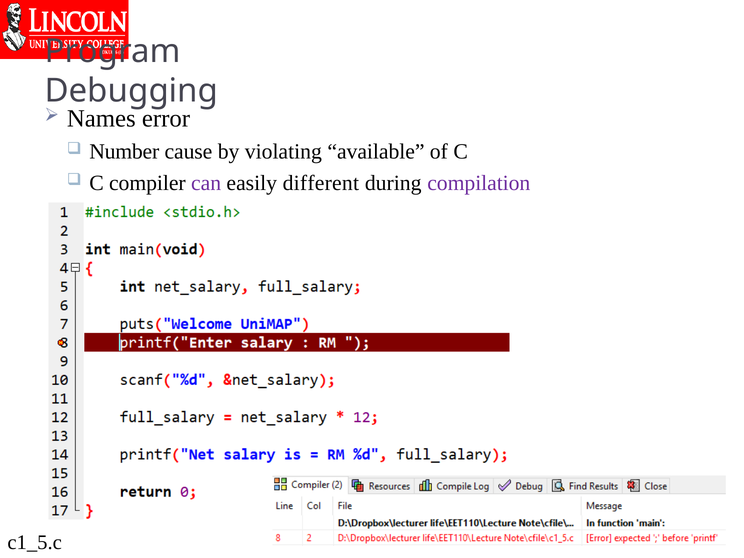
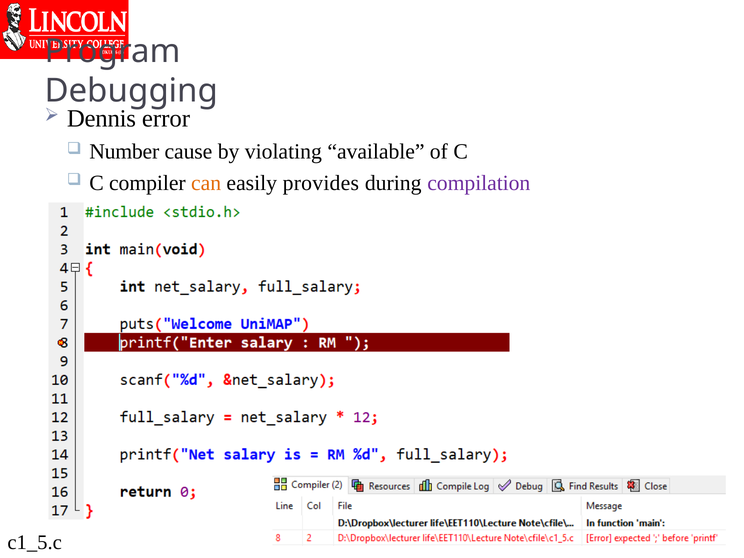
Names: Names -> Dennis
can colour: purple -> orange
different: different -> provides
